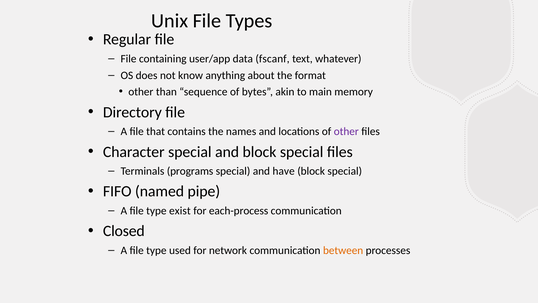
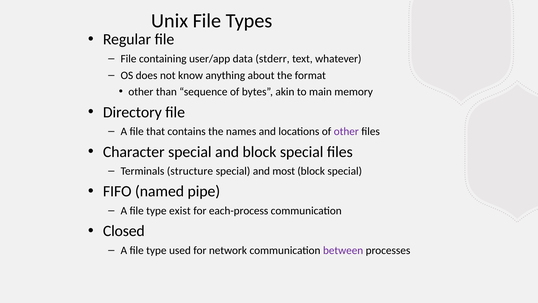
fscanf: fscanf -> stderr
programs: programs -> structure
have: have -> most
between colour: orange -> purple
